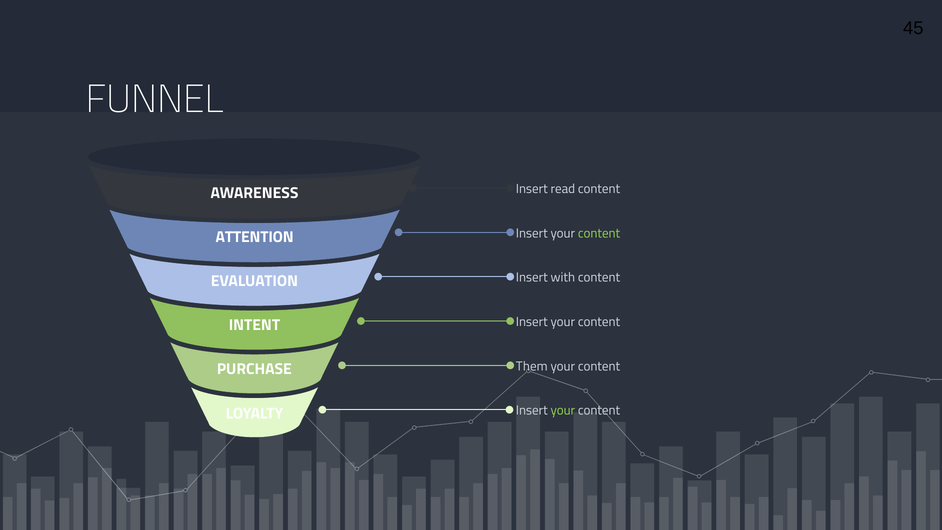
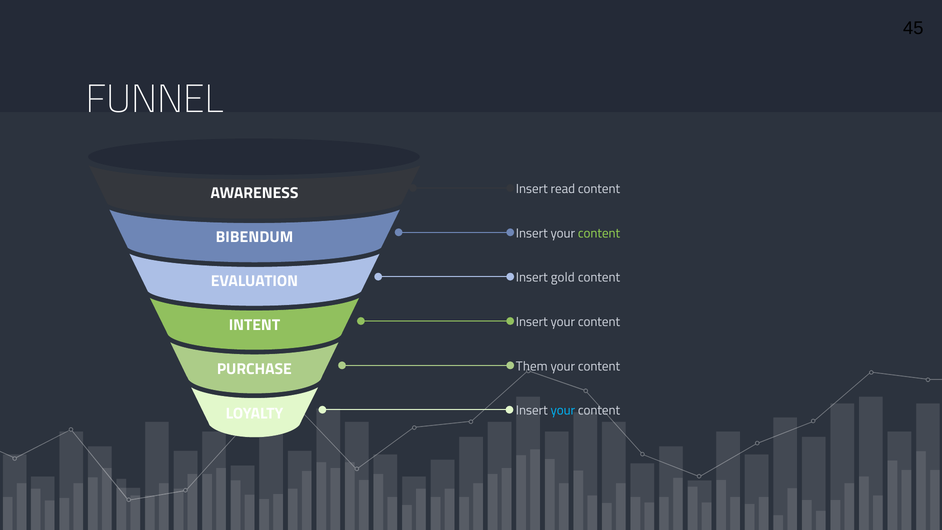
ATTENTION: ATTENTION -> BIBENDUM
with: with -> gold
your at (563, 410) colour: light green -> light blue
